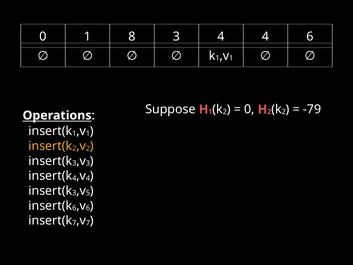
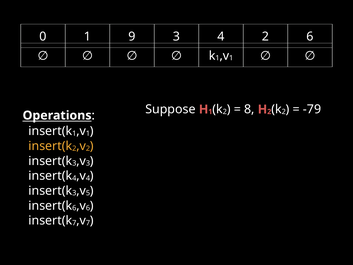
8: 8 -> 9
4 4: 4 -> 2
0 at (249, 109): 0 -> 8
